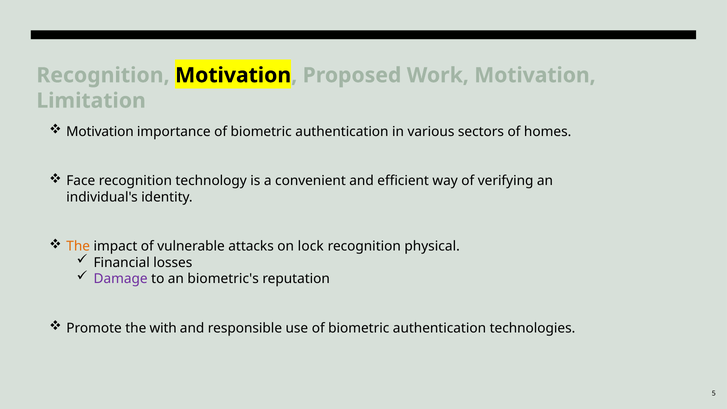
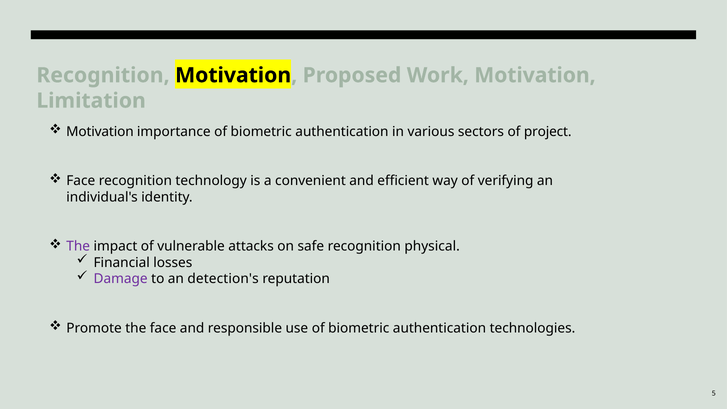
homes: homes -> project
The at (78, 246) colour: orange -> purple
lock: lock -> safe
biometric's: biometric's -> detection's
the with: with -> face
